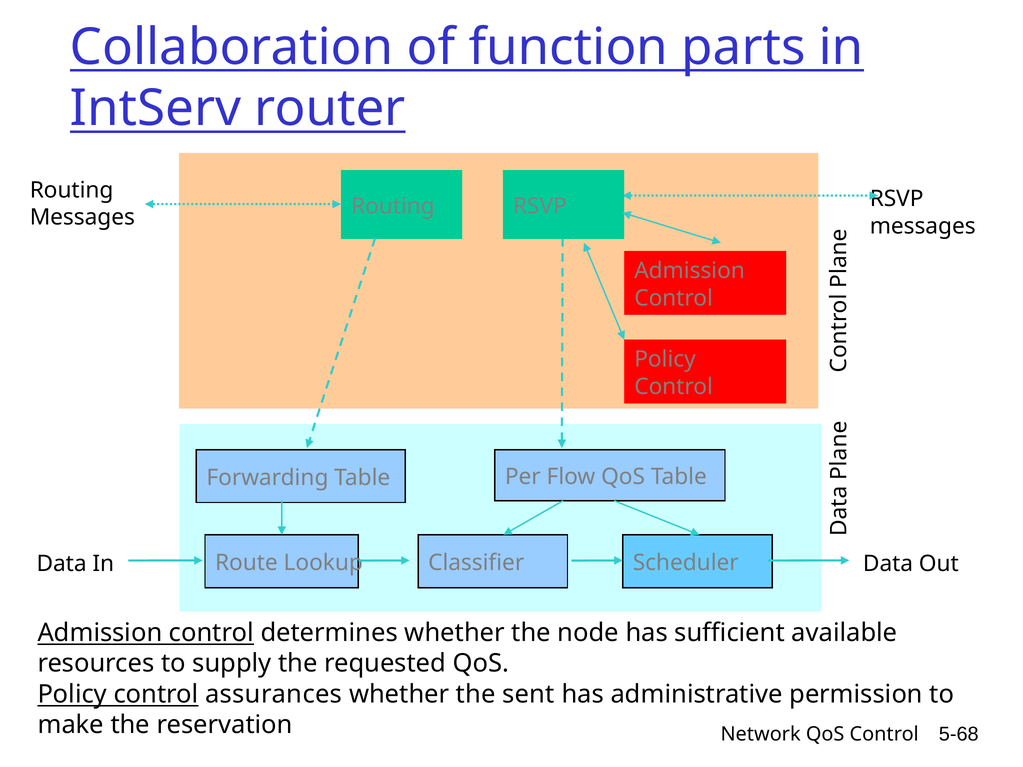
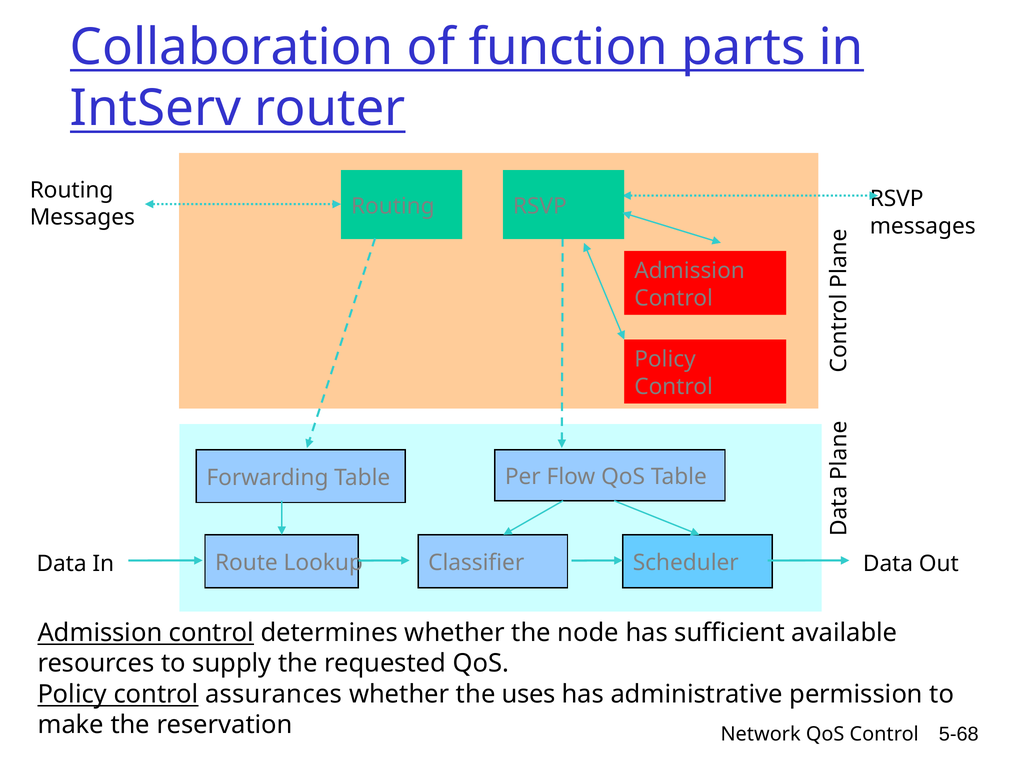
sent: sent -> uses
